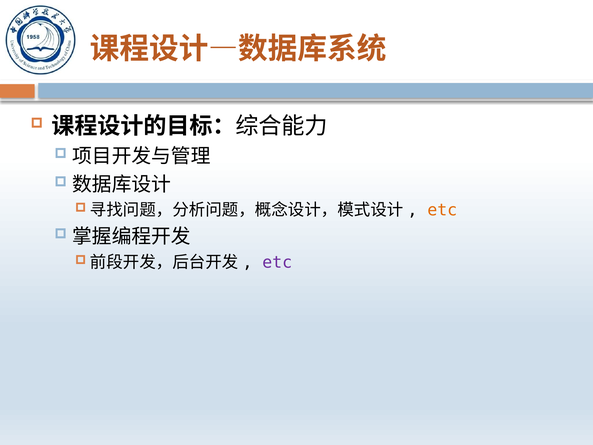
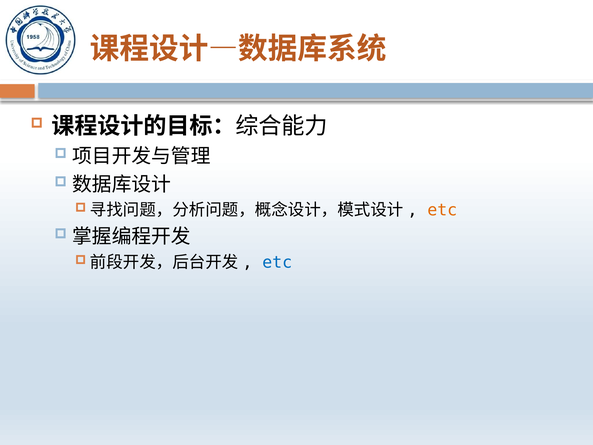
etc at (277, 262) colour: purple -> blue
